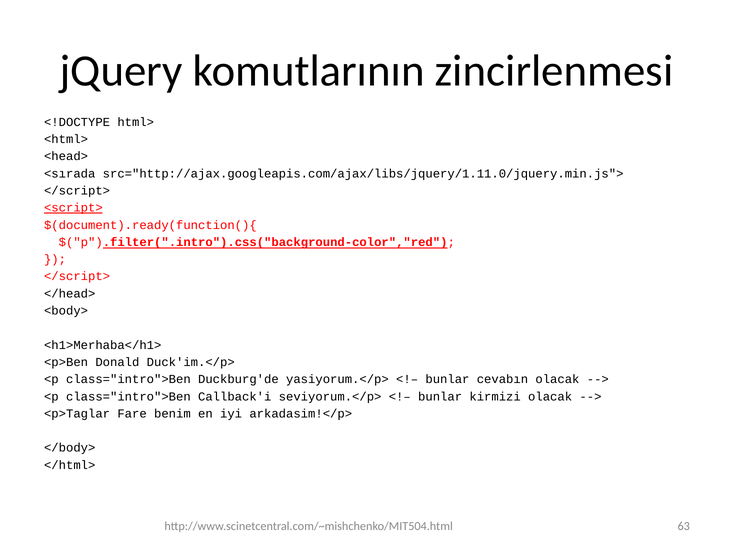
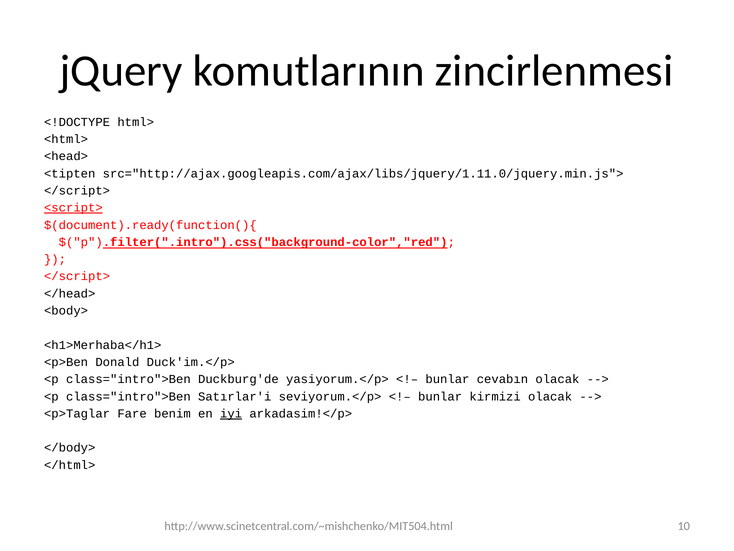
<sırada: <sırada -> <tipten
Callback'i: Callback'i -> Satırlar'i
iyi underline: none -> present
63: 63 -> 10
